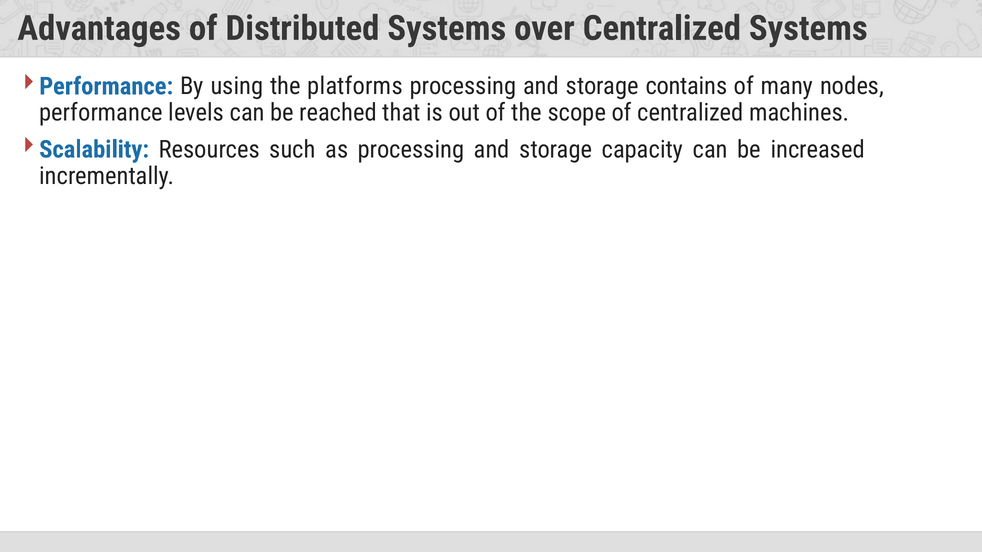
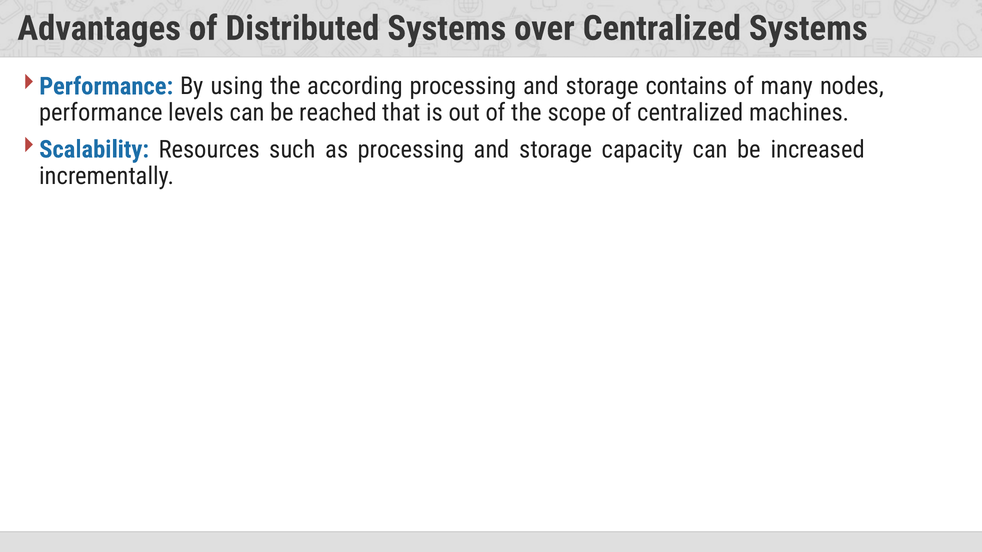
platforms: platforms -> according
